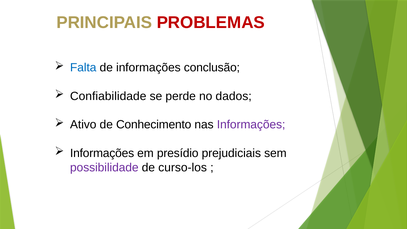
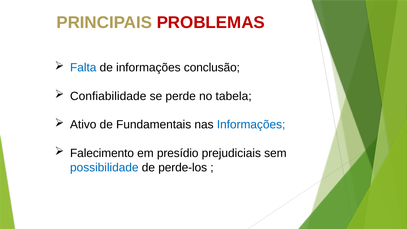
dados: dados -> tabela
Conhecimento: Conhecimento -> Fundamentais
Informações at (251, 125) colour: purple -> blue
Informações at (102, 153): Informações -> Falecimento
possibilidade colour: purple -> blue
curso-los: curso-los -> perde-los
